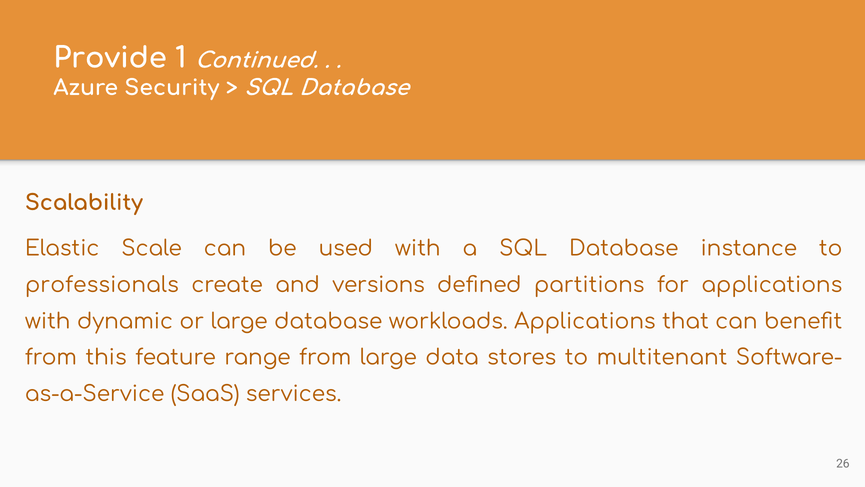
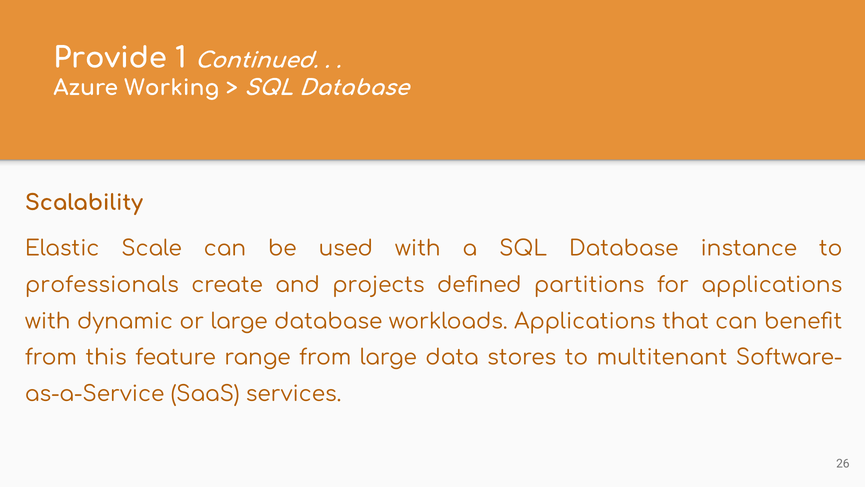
Security: Security -> Working
versions: versions -> projects
